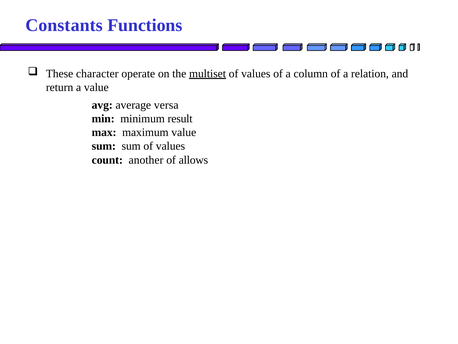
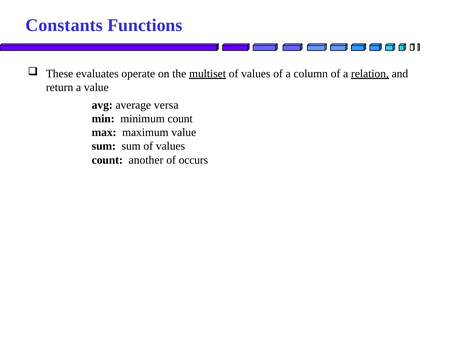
character: character -> evaluates
relation underline: none -> present
minimum result: result -> count
allows: allows -> occurs
